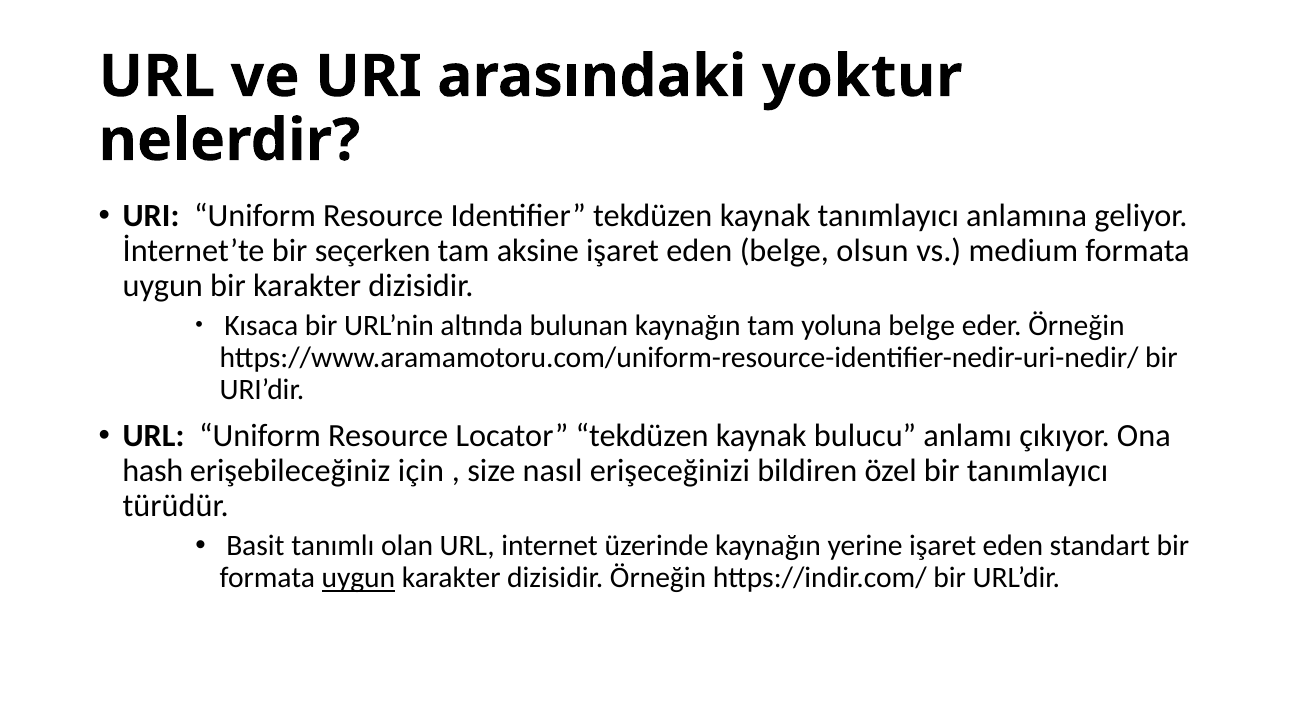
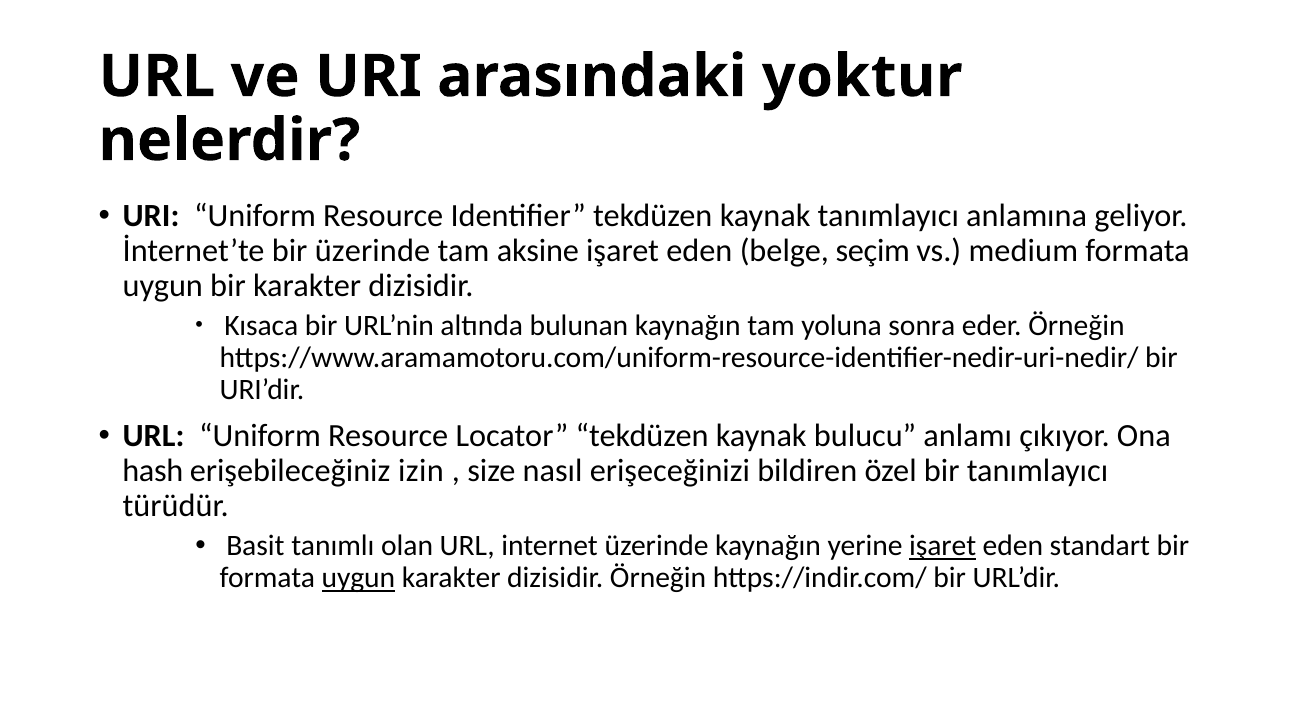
bir seçerken: seçerken -> üzerinde
olsun: olsun -> seçim
yoluna belge: belge -> sonra
için: için -> izin
işaret at (943, 546) underline: none -> present
